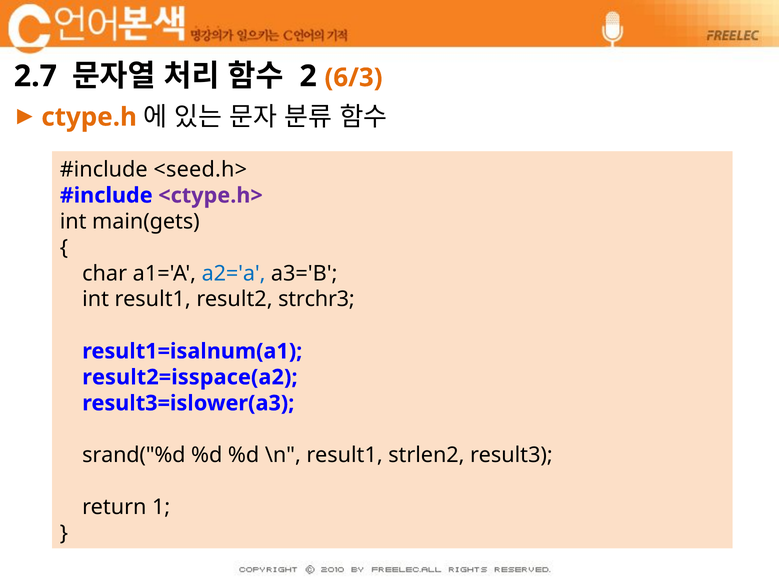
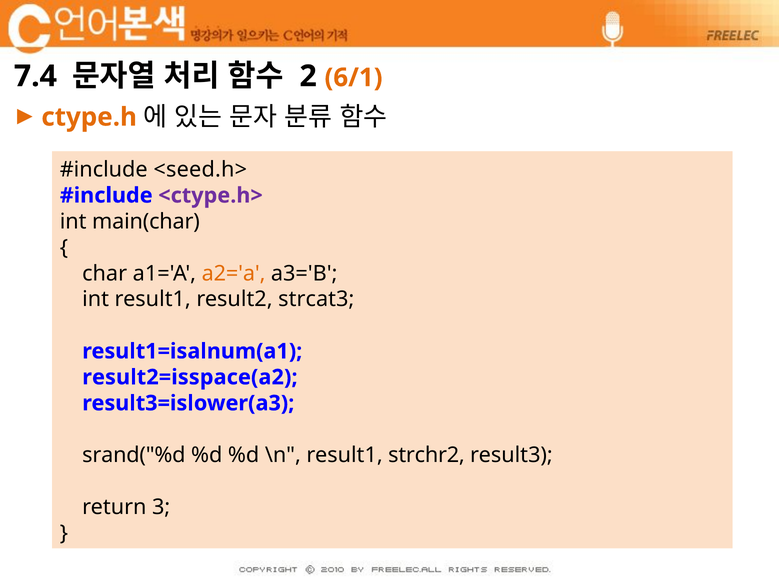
2.7: 2.7 -> 7.4
6/3: 6/3 -> 6/1
main(gets: main(gets -> main(char
a2='a colour: blue -> orange
strchr3: strchr3 -> strcat3
strlen2: strlen2 -> strchr2
1: 1 -> 3
